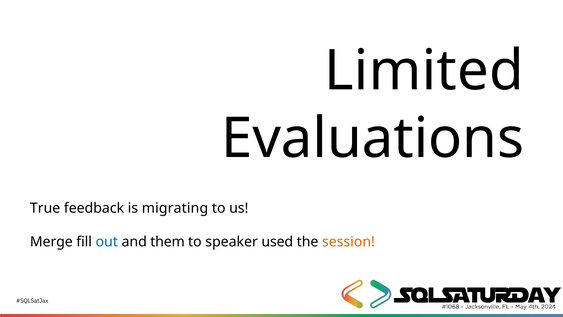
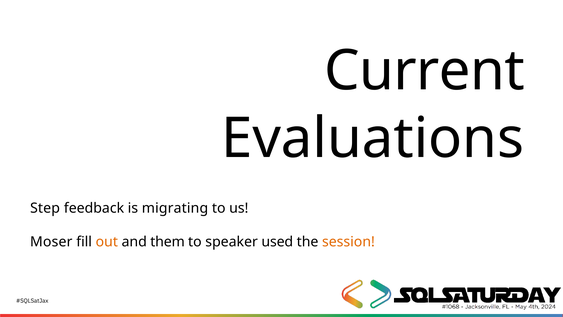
Limited: Limited -> Current
True: True -> Step
Merge: Merge -> Moser
out colour: blue -> orange
